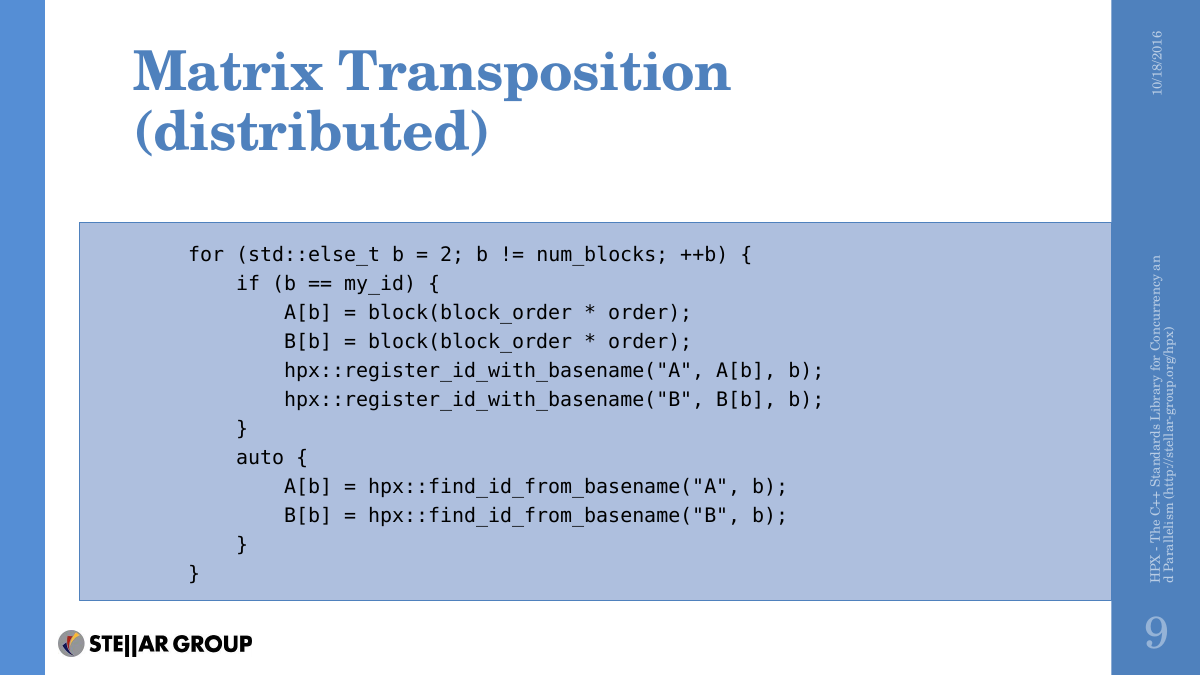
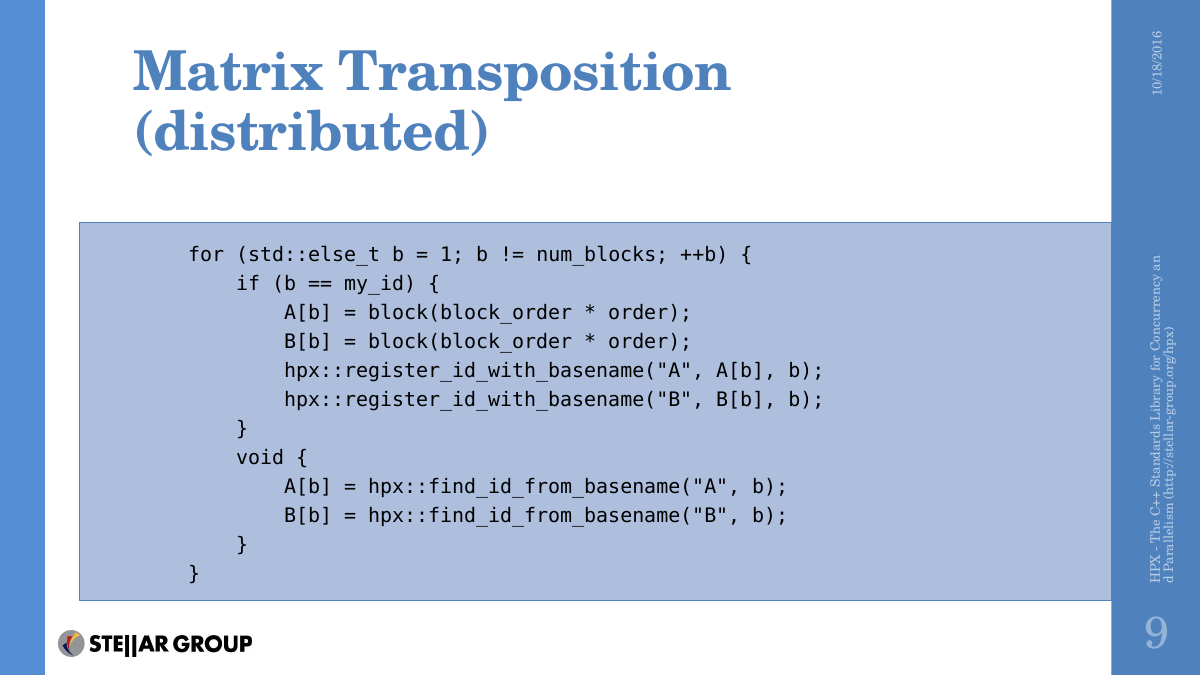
2 at (452, 255): 2 -> 1
auto: auto -> void
